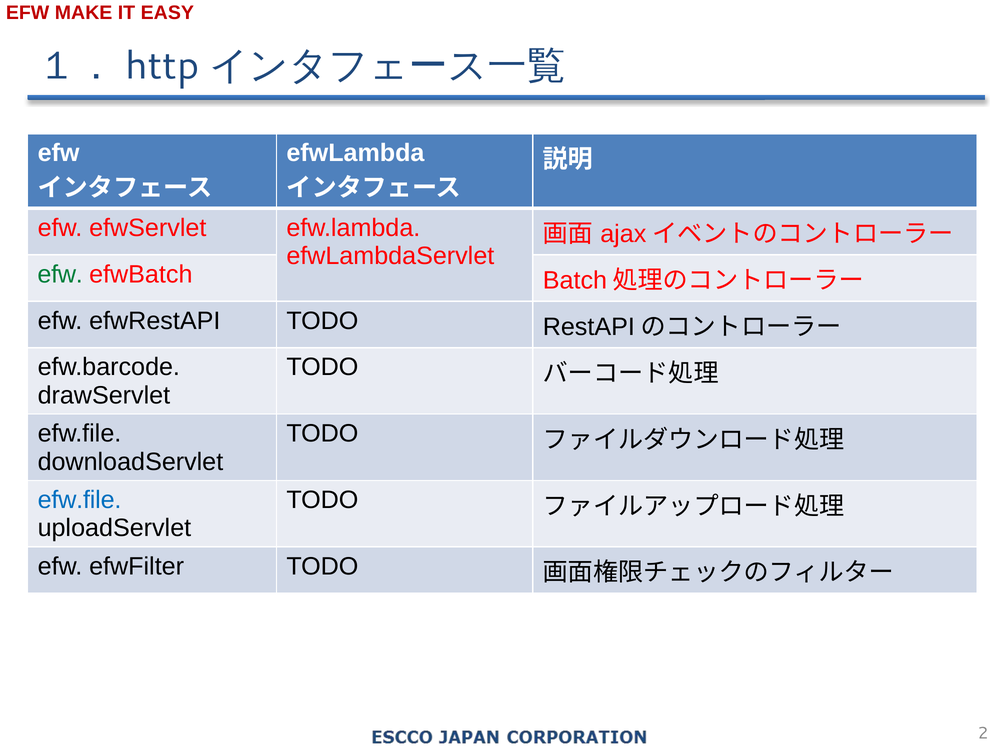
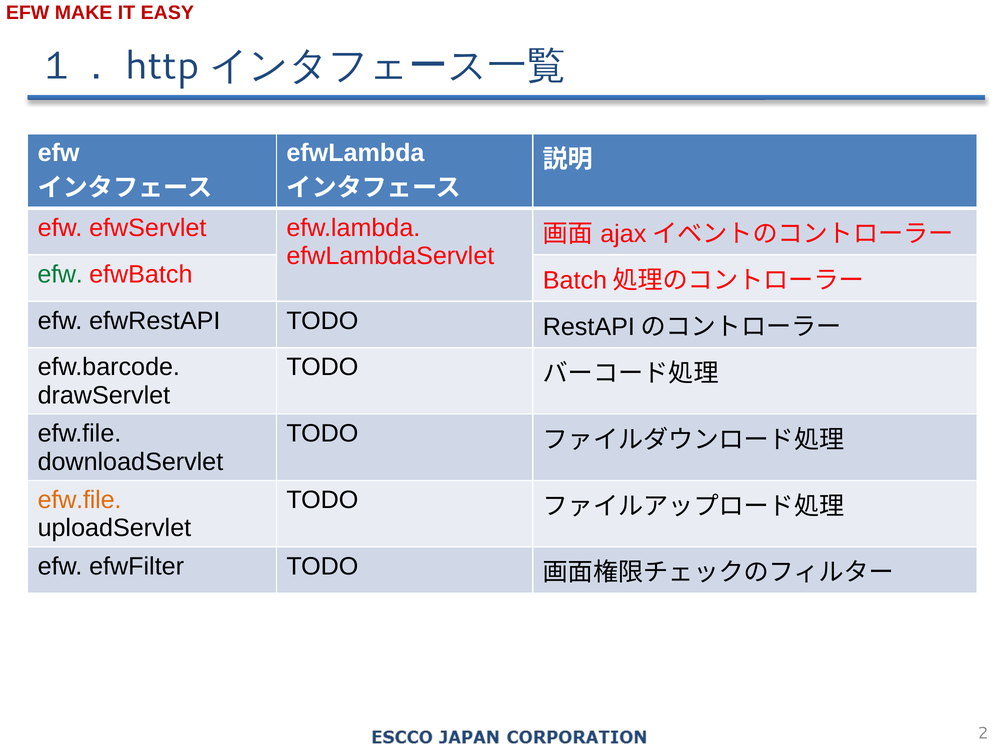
efw.file at (80, 500) colour: blue -> orange
